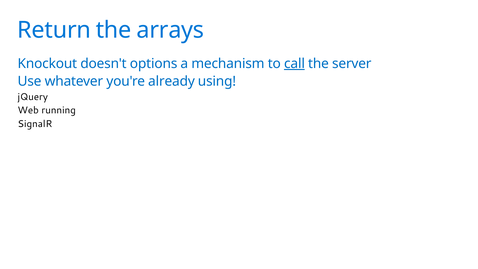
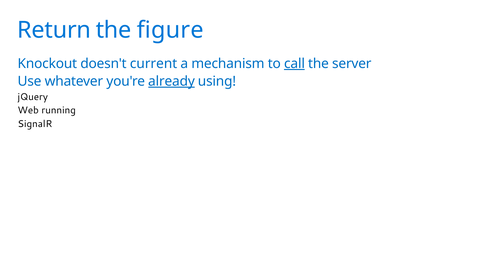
arrays: arrays -> figure
options: options -> current
already underline: none -> present
